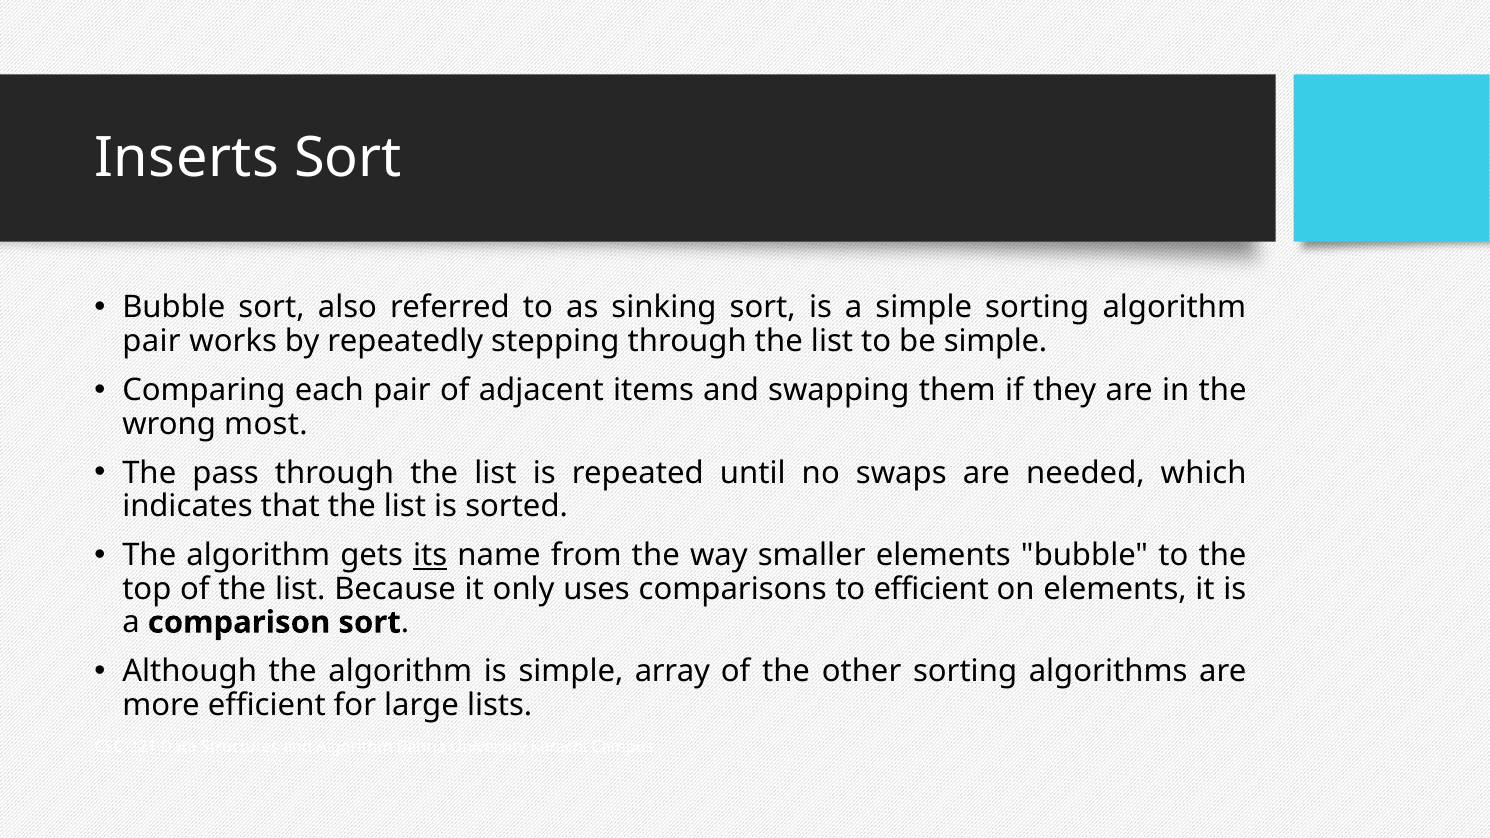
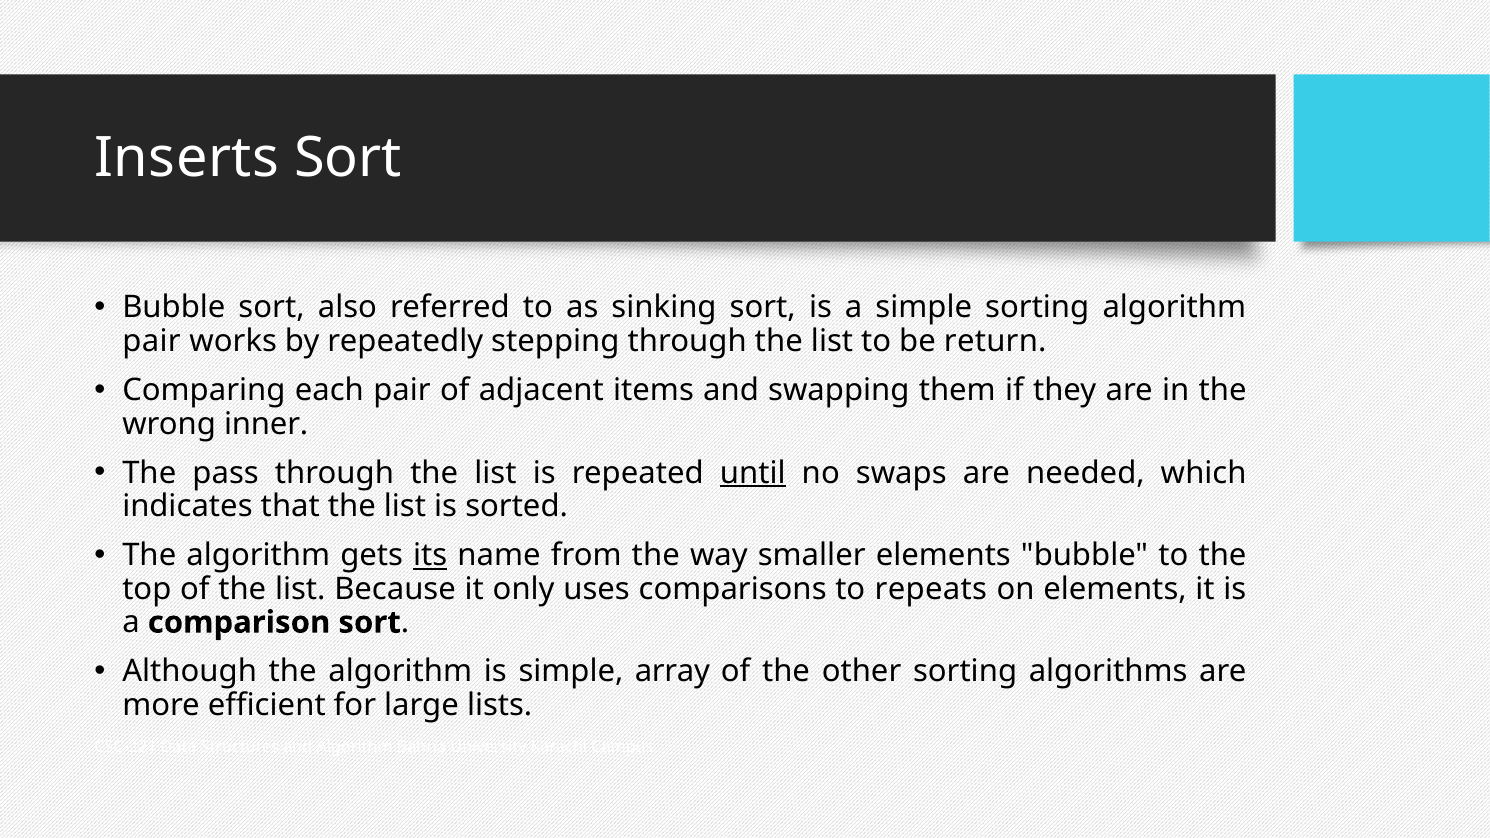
be simple: simple -> return
most: most -> inner
until underline: none -> present
to efficient: efficient -> repeats
